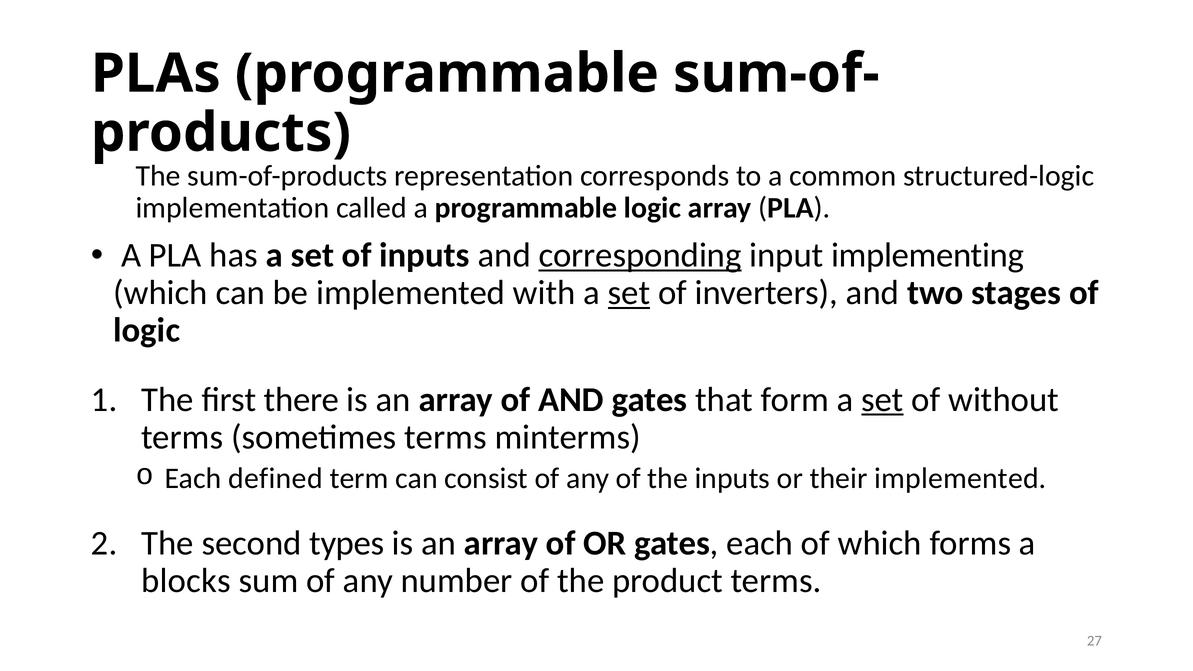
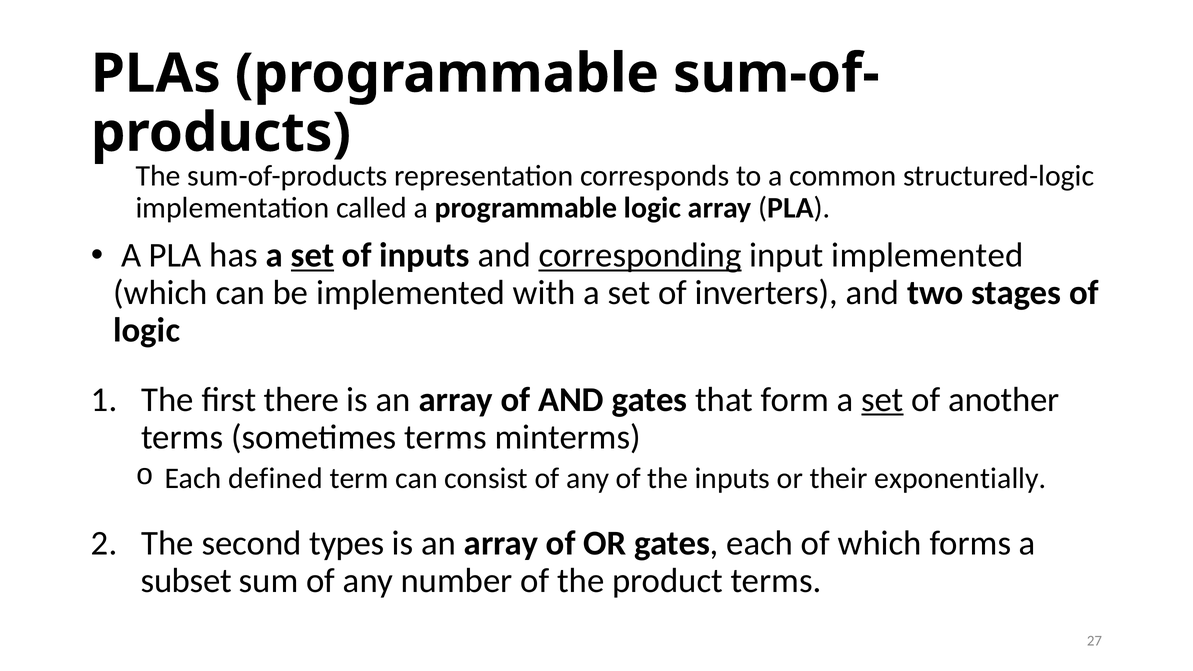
set at (312, 255) underline: none -> present
input implementing: implementing -> implemented
set at (629, 293) underline: present -> none
without: without -> another
their implemented: implemented -> exponentially
blocks: blocks -> subset
